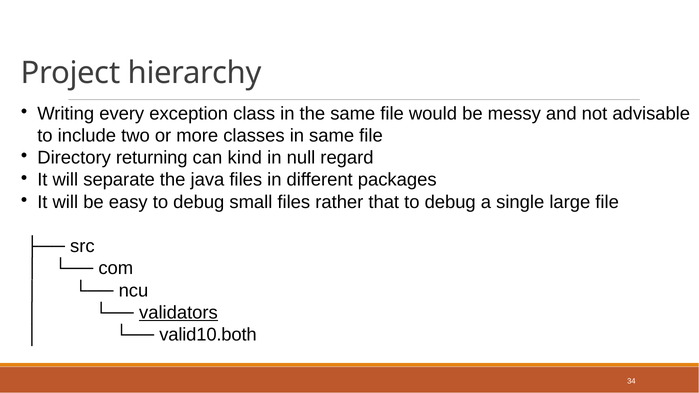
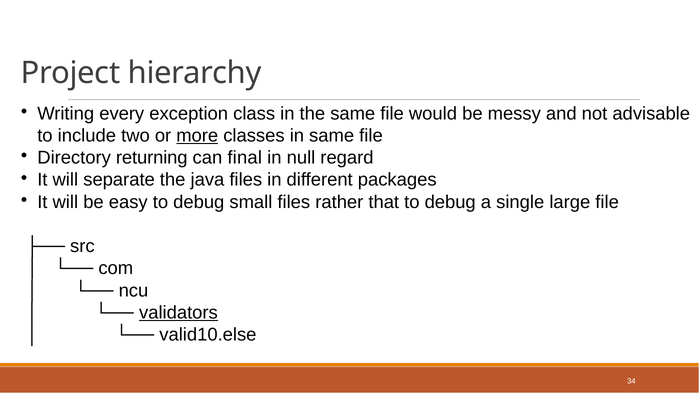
more underline: none -> present
kind: kind -> final
valid10.both: valid10.both -> valid10.else
